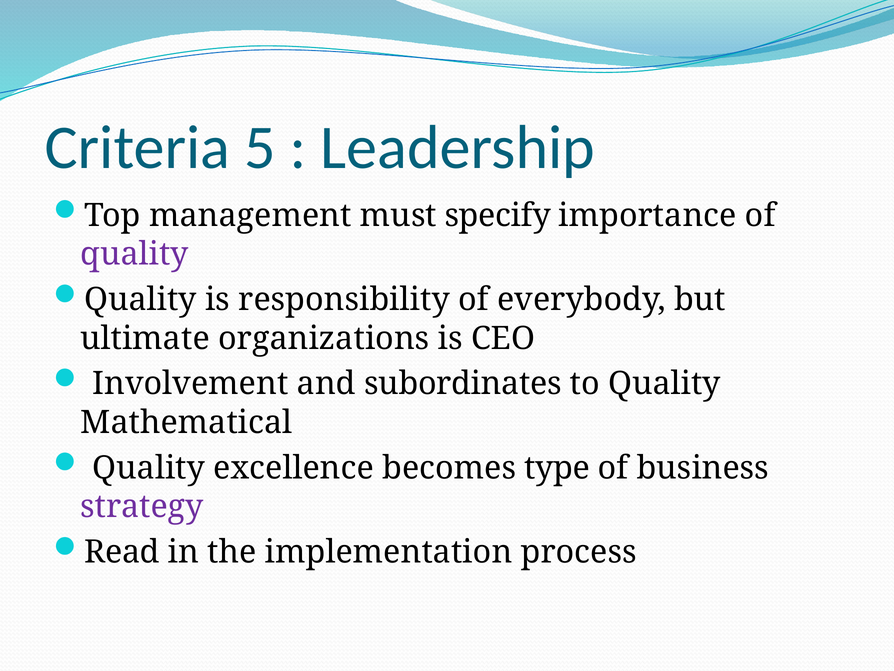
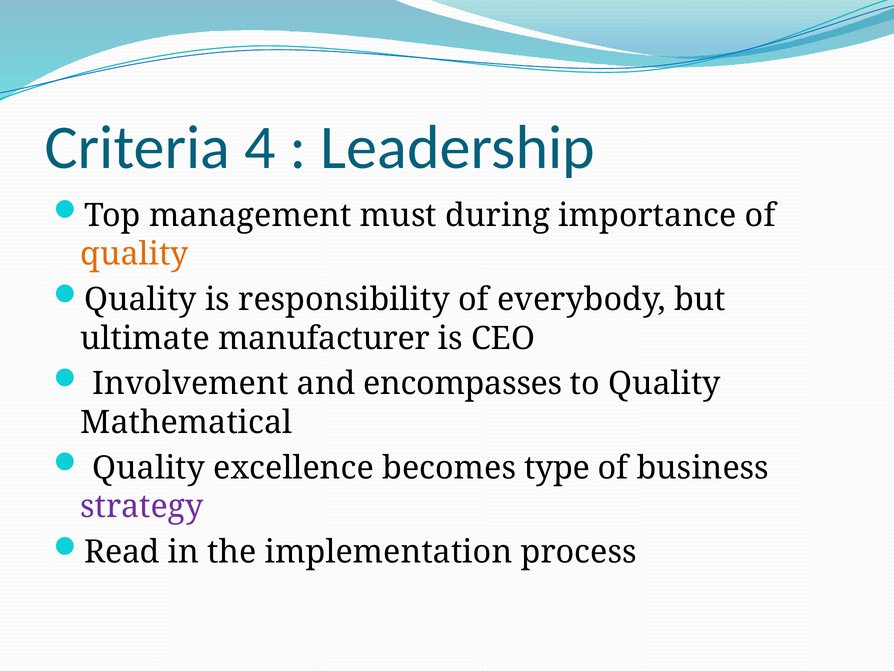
5: 5 -> 4
specify: specify -> during
quality at (135, 254) colour: purple -> orange
organizations: organizations -> manufacturer
subordinates: subordinates -> encompasses
